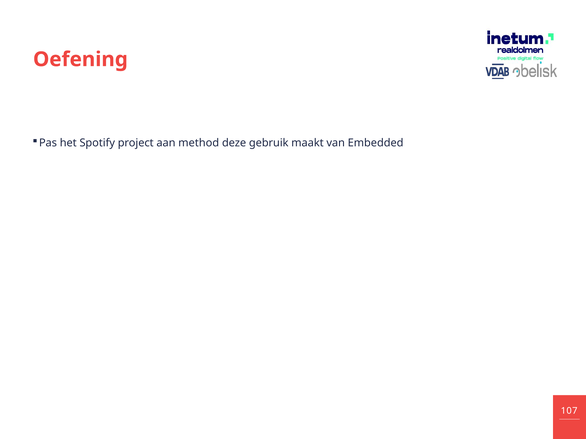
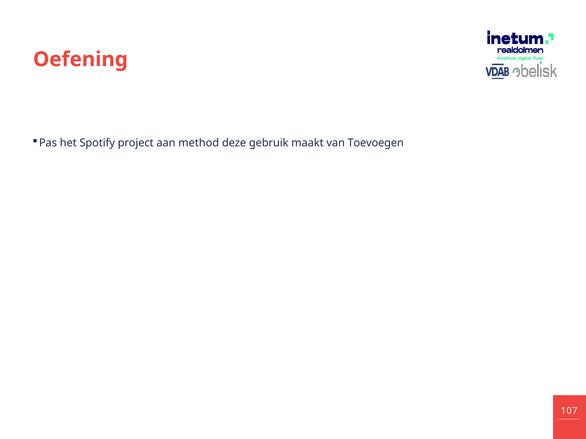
Embedded: Embedded -> Toevoegen
